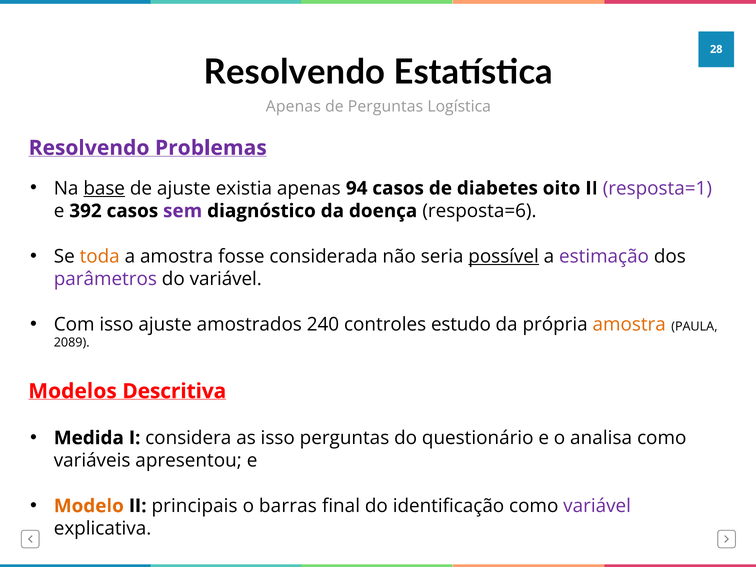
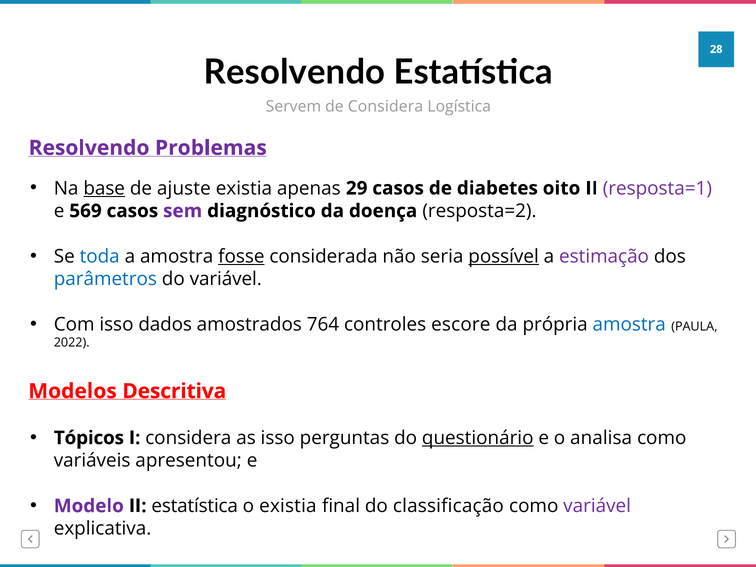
Apenas at (293, 106): Apenas -> Servem
de Perguntas: Perguntas -> Considera
94: 94 -> 29
392: 392 -> 569
resposta=6: resposta=6 -> resposta=2
toda colour: orange -> blue
fosse underline: none -> present
parâmetros colour: purple -> blue
isso ajuste: ajuste -> dados
240: 240 -> 764
estudo: estudo -> escore
amostra at (629, 324) colour: orange -> blue
2089: 2089 -> 2022
Medida: Medida -> Tópicos
questionário underline: none -> present
Modelo colour: orange -> purple
II principais: principais -> estatística
o barras: barras -> existia
identificação: identificação -> classificação
